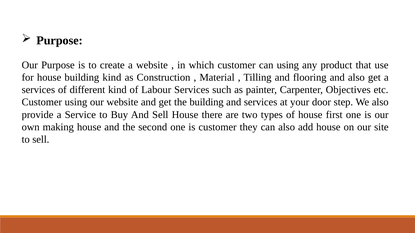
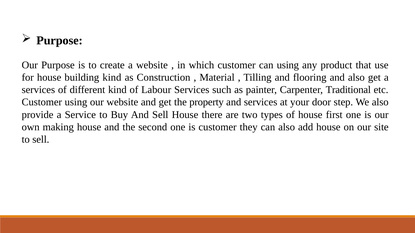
Objectives: Objectives -> Traditional
the building: building -> property
